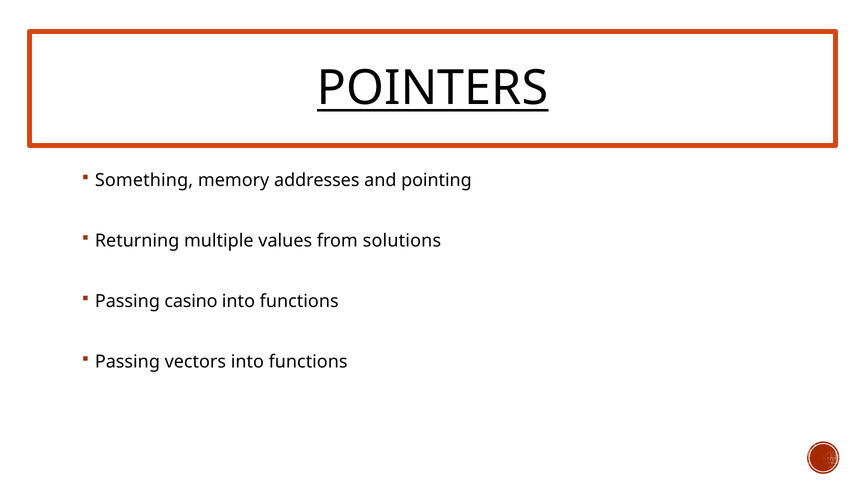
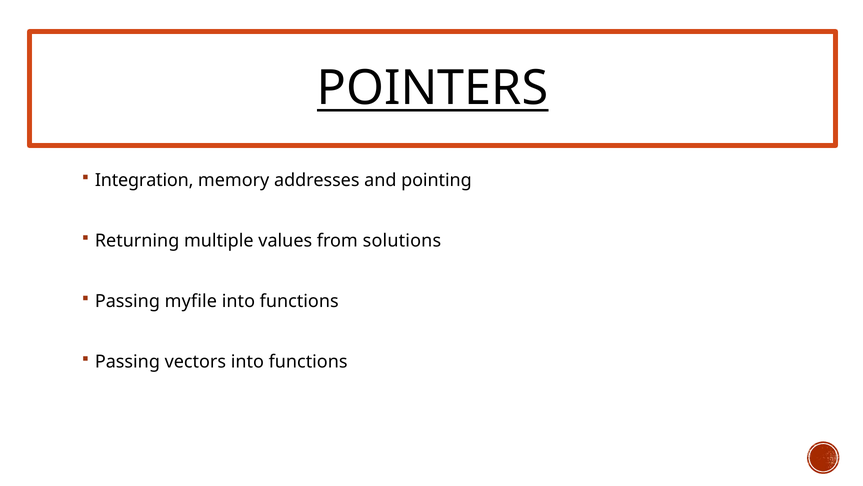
Something: Something -> Integration
casino: casino -> myfile
